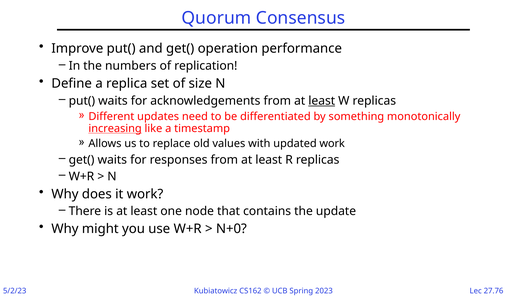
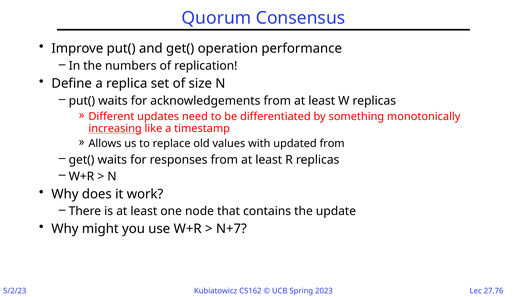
least at (322, 101) underline: present -> none
updated work: work -> from
N+0: N+0 -> N+7
